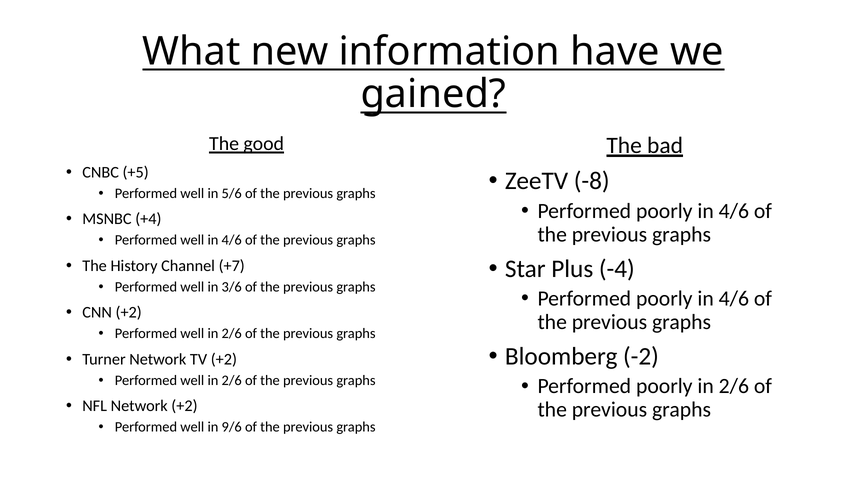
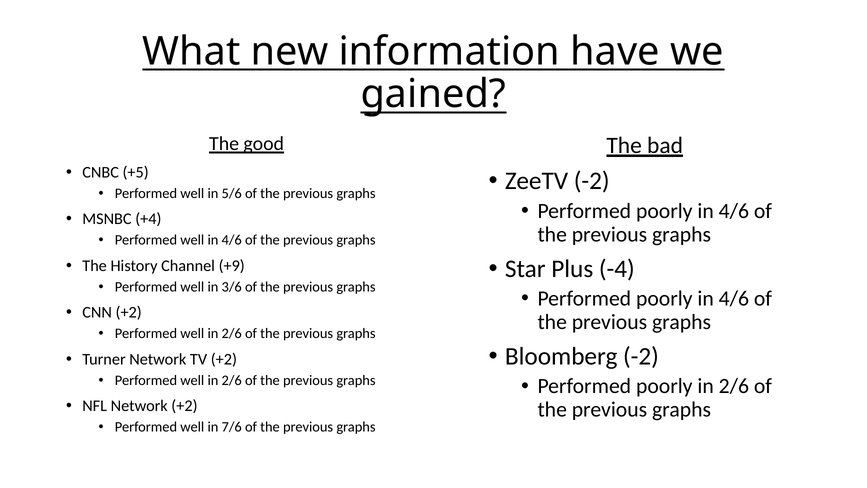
ZeeTV -8: -8 -> -2
+7: +7 -> +9
9/6: 9/6 -> 7/6
